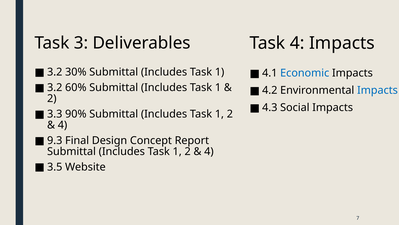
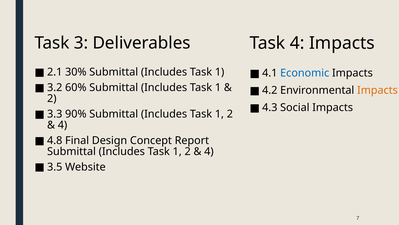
3.2 at (55, 72): 3.2 -> 2.1
Impacts at (377, 90) colour: blue -> orange
9.3: 9.3 -> 4.8
